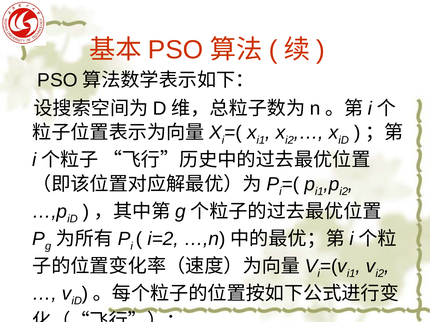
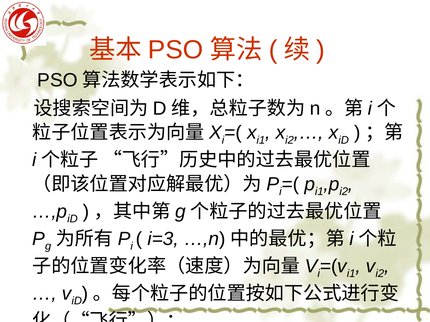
i=2: i=2 -> i=3
